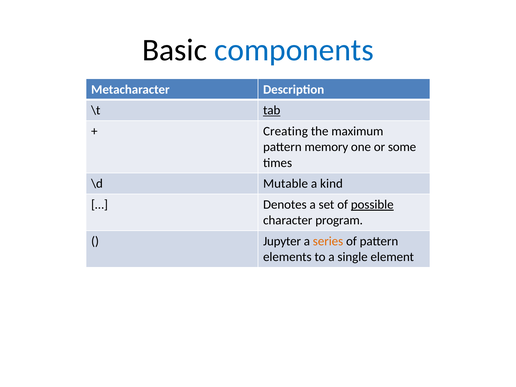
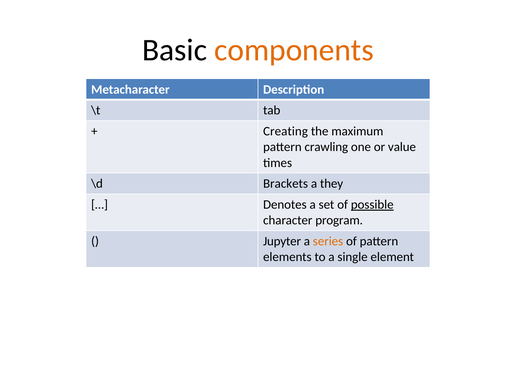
components colour: blue -> orange
tab underline: present -> none
memory: memory -> crawling
some: some -> value
Mutable: Mutable -> Brackets
kind: kind -> they
